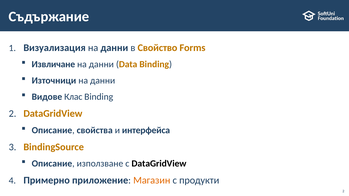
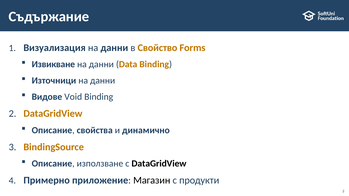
Извличане: Извличане -> Извикване
Клас: Клас -> Void
интерфейса: интерфейса -> динамично
Магазин colour: orange -> black
